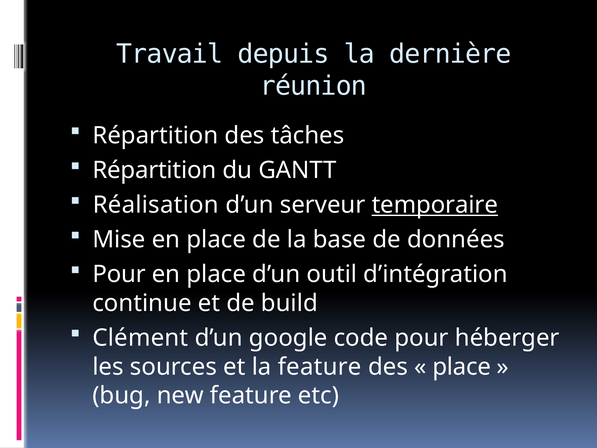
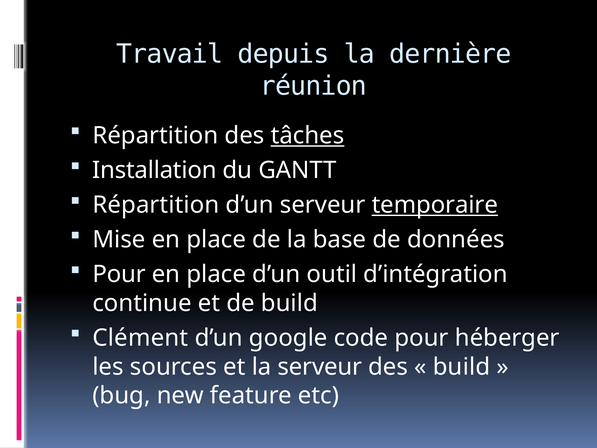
tâches underline: none -> present
Répartition at (154, 170): Répartition -> Installation
Réalisation at (156, 205): Réalisation -> Répartition
la feature: feature -> serveur
place at (462, 367): place -> build
